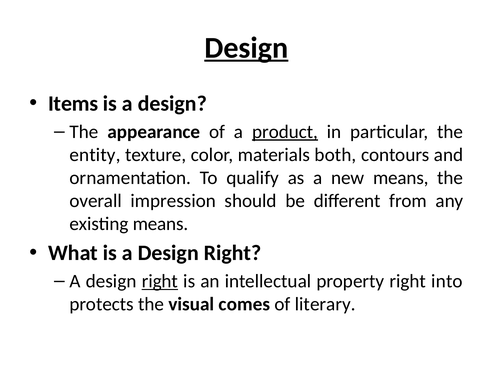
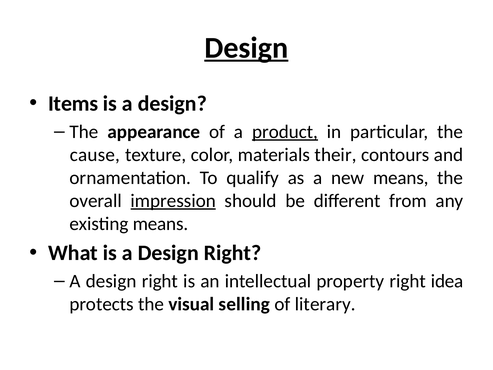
entity: entity -> cause
both: both -> their
impression underline: none -> present
right at (160, 281) underline: present -> none
into: into -> idea
comes: comes -> selling
